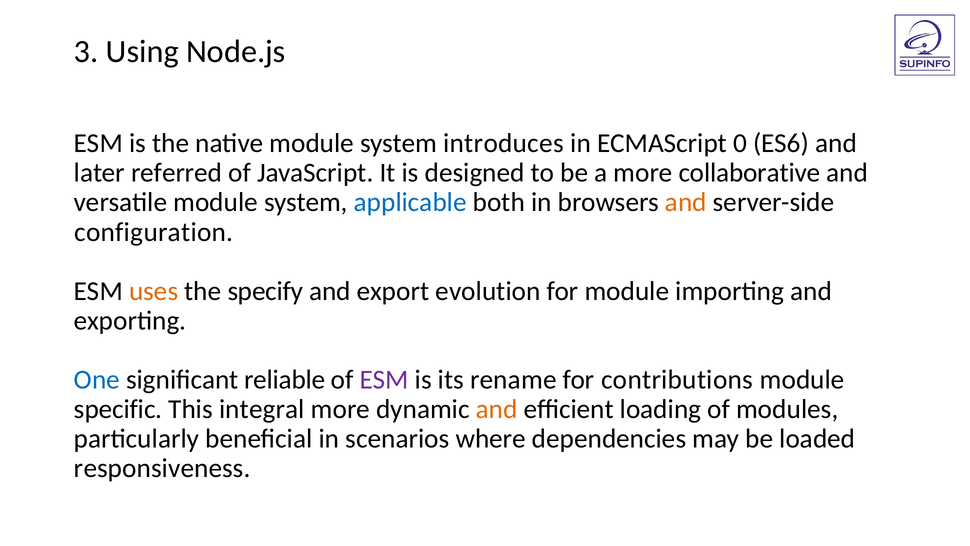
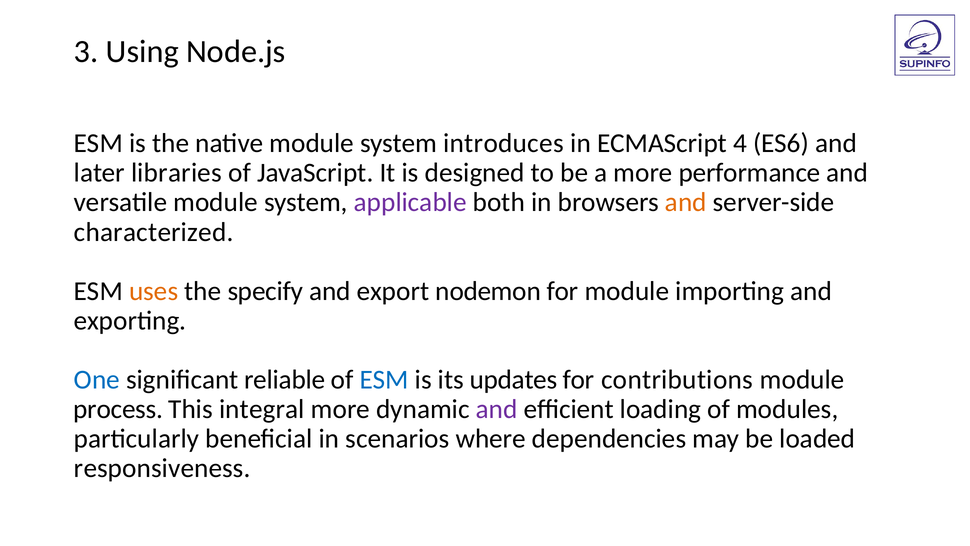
0: 0 -> 4
referred: referred -> libraries
collaborative: collaborative -> performance
applicable colour: blue -> purple
configuration: configuration -> characterized
evolution: evolution -> nodemon
ESM at (384, 379) colour: purple -> blue
rename: rename -> updates
specific: specific -> process
and at (497, 409) colour: orange -> purple
